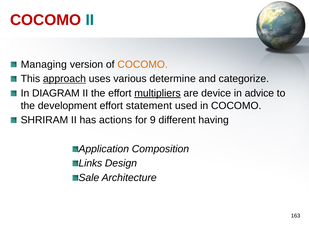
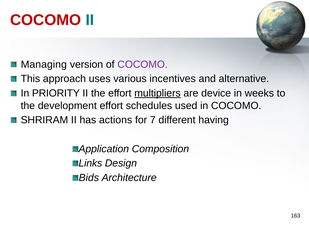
COCOMO at (143, 64) colour: orange -> purple
approach underline: present -> none
determine: determine -> incentives
categorize: categorize -> alternative
DIAGRAM: DIAGRAM -> PRIORITY
advice: advice -> weeks
statement: statement -> schedules
9: 9 -> 7
Sale: Sale -> Bids
